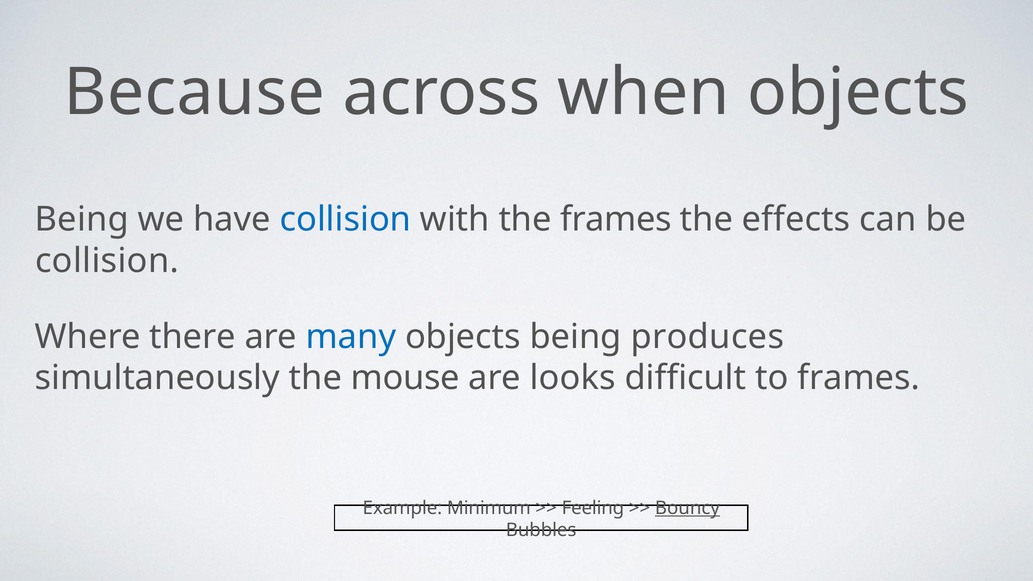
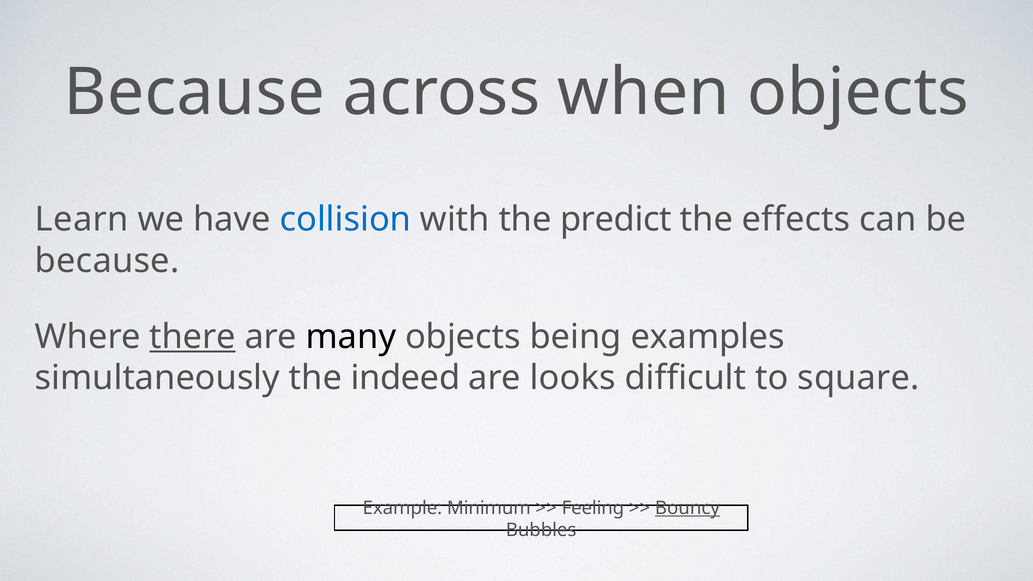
Being at (82, 220): Being -> Learn
the frames: frames -> predict
collision at (107, 261): collision -> because
there underline: none -> present
many colour: blue -> black
produces: produces -> examples
mouse: mouse -> indeed
to frames: frames -> square
